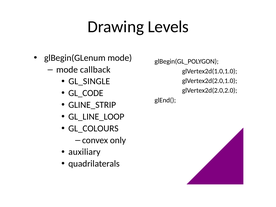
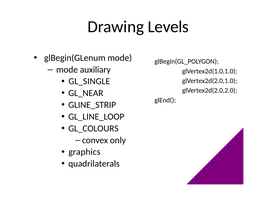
callback: callback -> auxiliary
GL_CODE: GL_CODE -> GL_NEAR
auxiliary: auxiliary -> graphics
